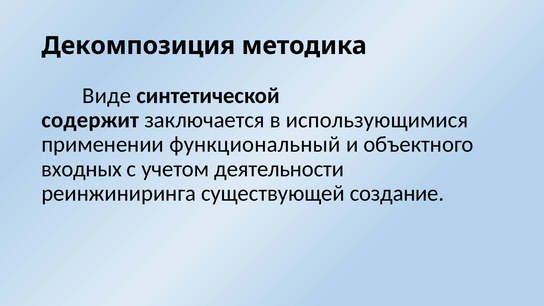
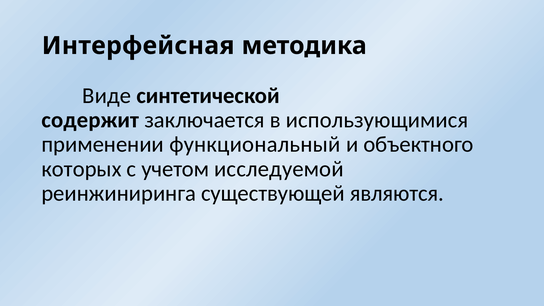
Декомпозиция: Декомпозиция -> Интерфейсная
входных: входных -> которых
деятельности: деятельности -> исследуемой
создание: создание -> являются
